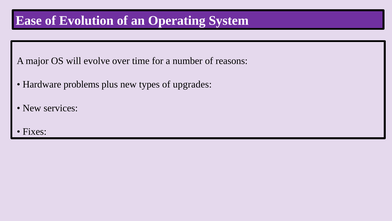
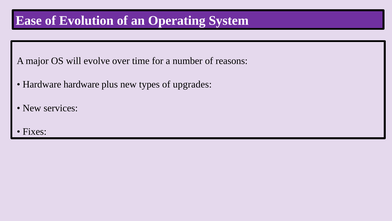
Hardware problems: problems -> hardware
